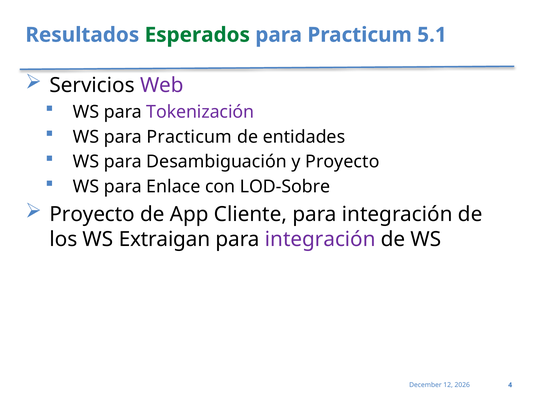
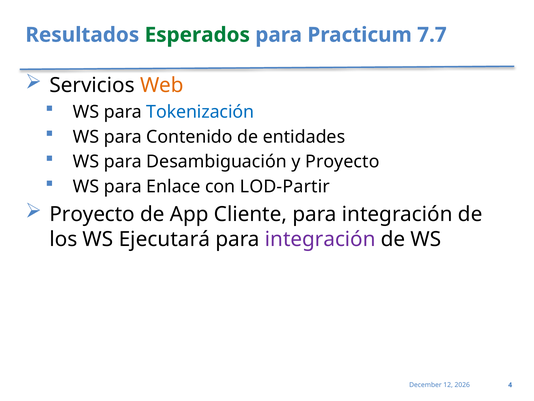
5.1: 5.1 -> 7.7
Web colour: purple -> orange
Tokenización colour: purple -> blue
WS para Practicum: Practicum -> Contenido
LOD-Sobre: LOD-Sobre -> LOD-Partir
Extraigan: Extraigan -> Ejecutará
